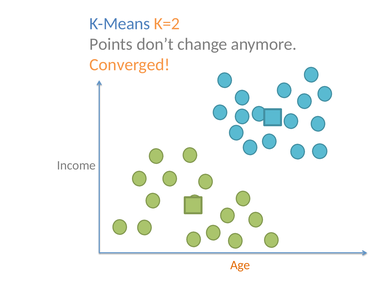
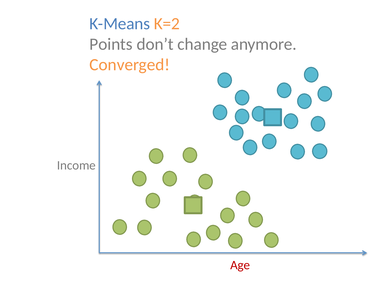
Age colour: orange -> red
